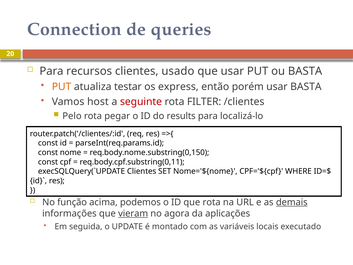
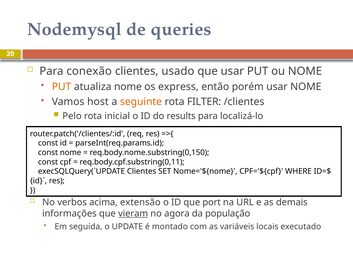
Connection: Connection -> Nodemysql
recursos: recursos -> conexão
ou BASTA: BASTA -> NOME
atualiza testar: testar -> nome
usar BASTA: BASTA -> NOME
seguinte colour: red -> orange
pegar: pegar -> inicial
função: função -> verbos
podemos: podemos -> extensão
que rota: rota -> port
demais underline: present -> none
aplicações: aplicações -> população
